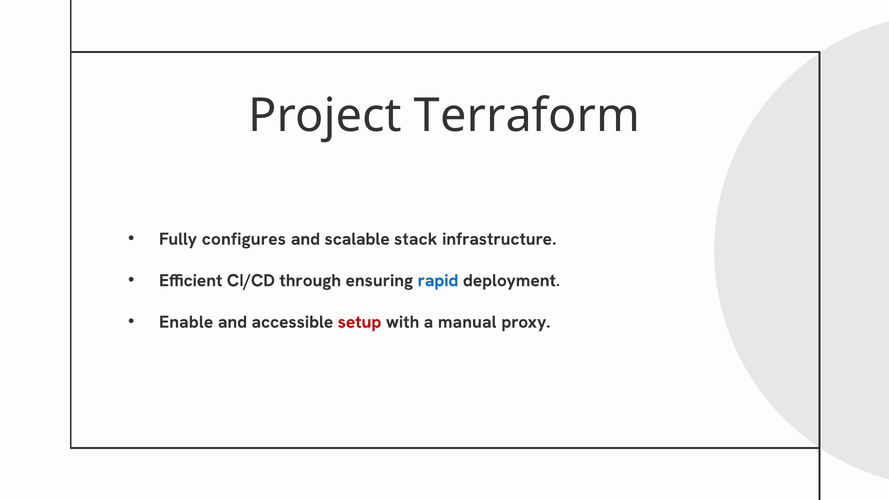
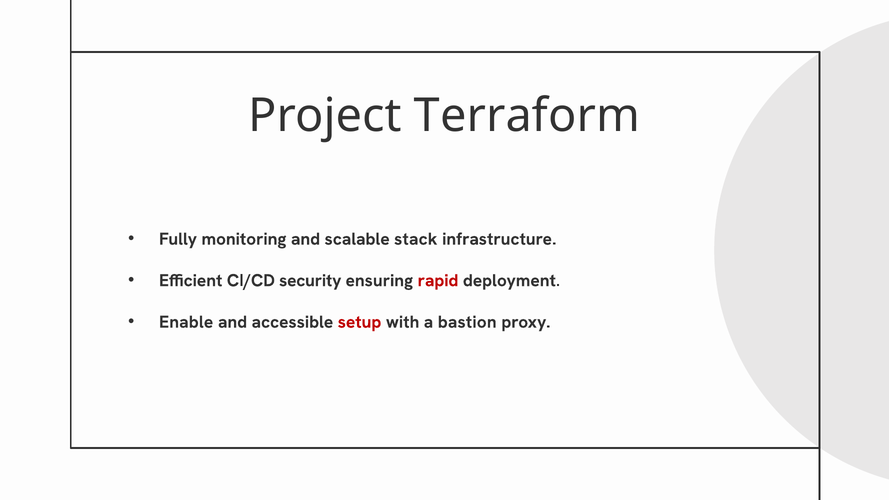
configures: configures -> monitoring
through: through -> security
rapid colour: blue -> red
manual: manual -> bastion
